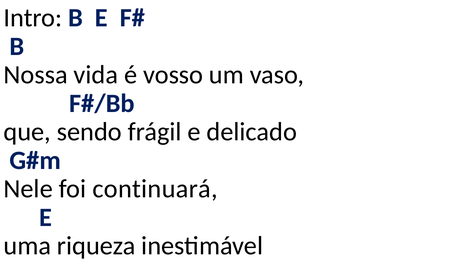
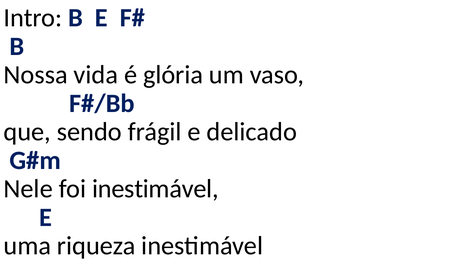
vosso: vosso -> glória
foi continuará: continuará -> inestimável
